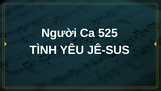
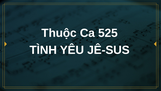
Người: Người -> Thuộc
